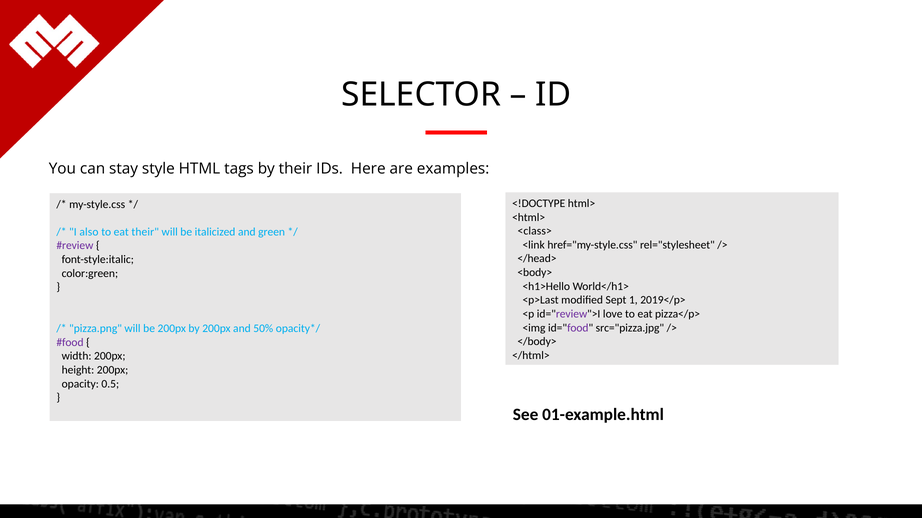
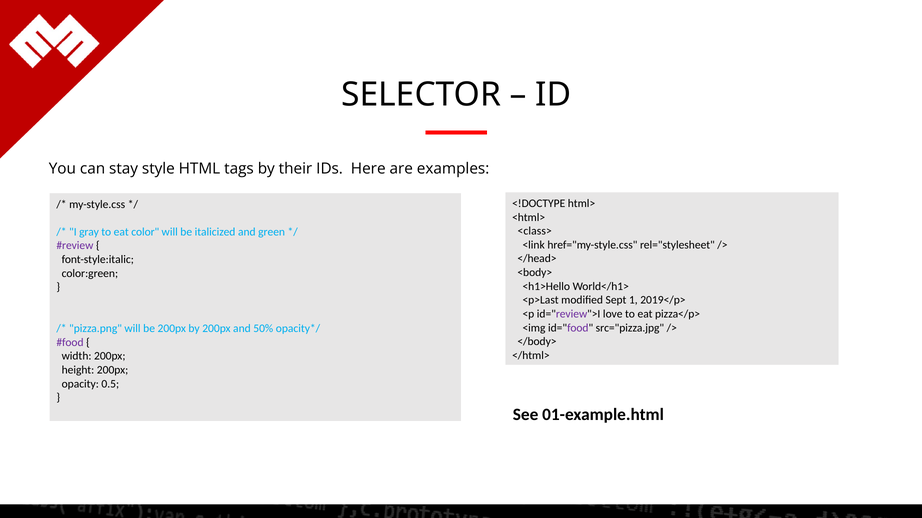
also: also -> gray
eat their: their -> color
